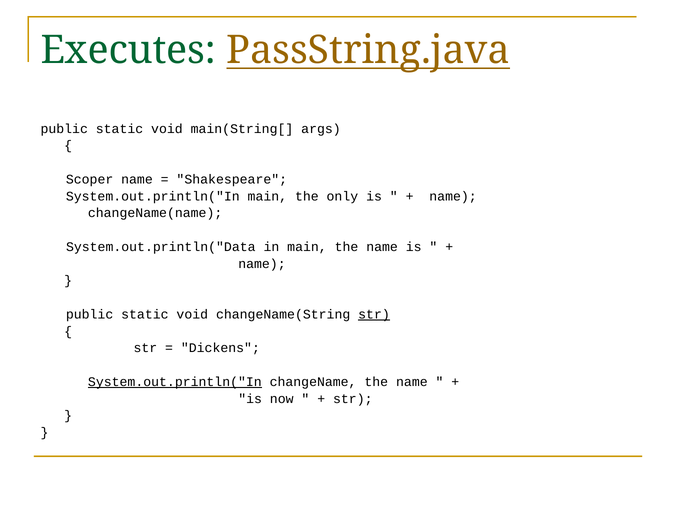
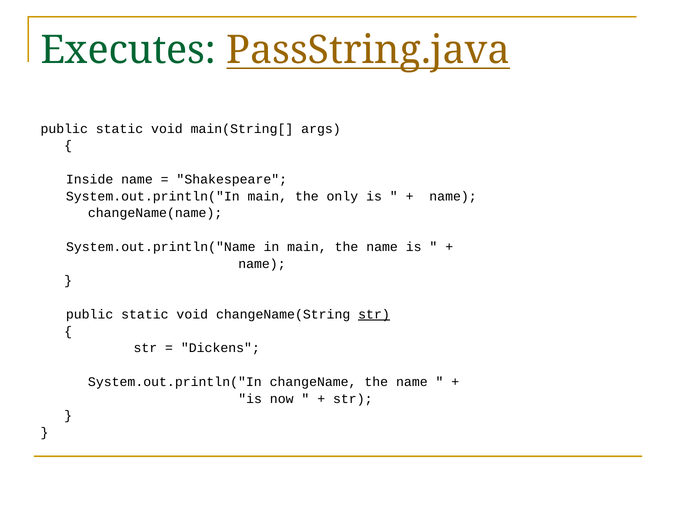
Scoper: Scoper -> Inside
System.out.println("Data: System.out.println("Data -> System.out.println("Name
System.out.println("In at (175, 382) underline: present -> none
